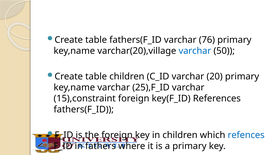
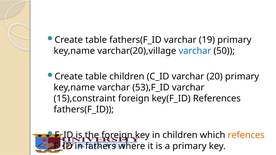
76: 76 -> 19
25),F_ID: 25),F_ID -> 53),F_ID
refences colour: blue -> orange
